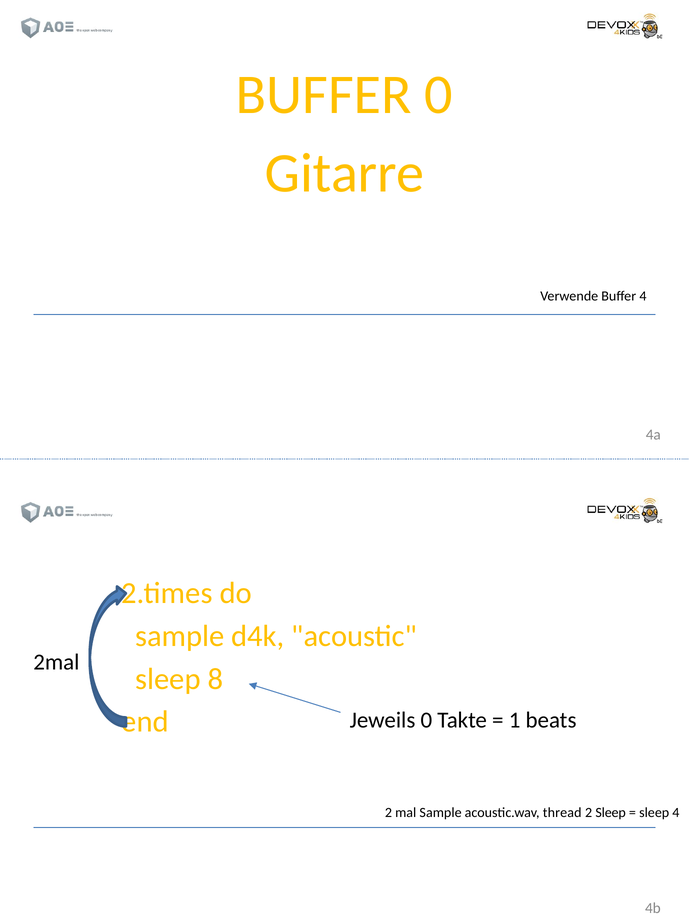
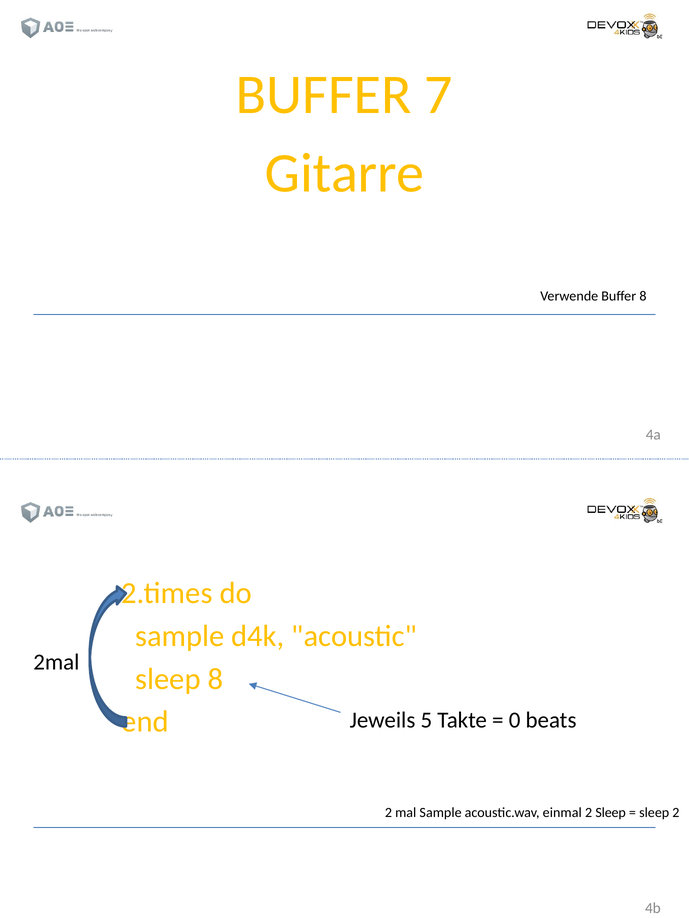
BUFFER 0: 0 -> 7
Buffer 4: 4 -> 8
Jeweils 0: 0 -> 5
1: 1 -> 0
thread: thread -> einmal
sleep 4: 4 -> 2
